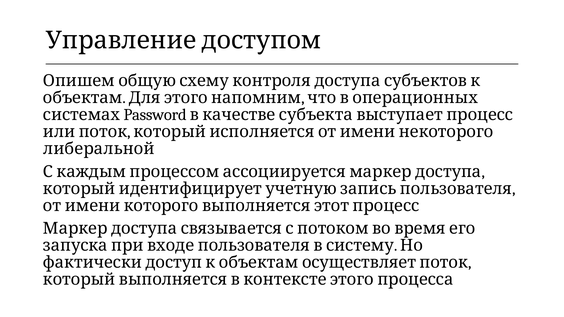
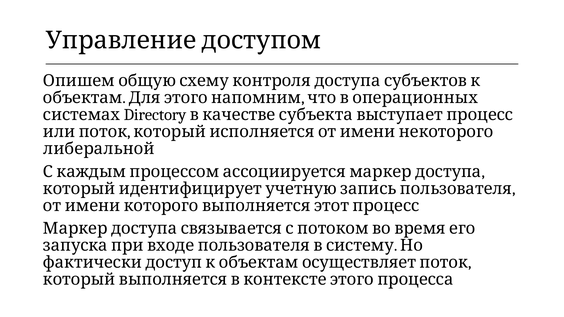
Password: Password -> Directory
